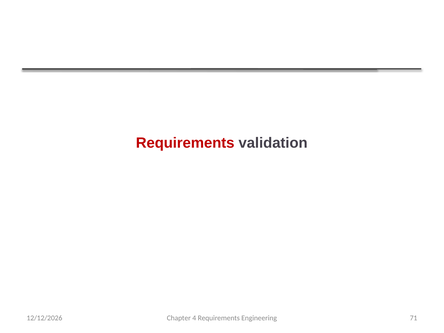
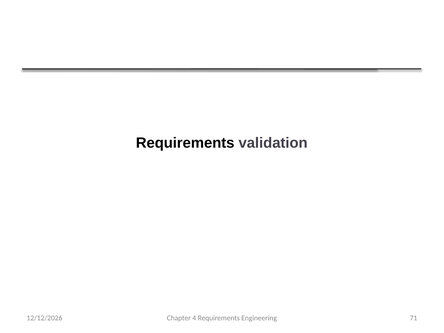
Requirements at (185, 143) colour: red -> black
